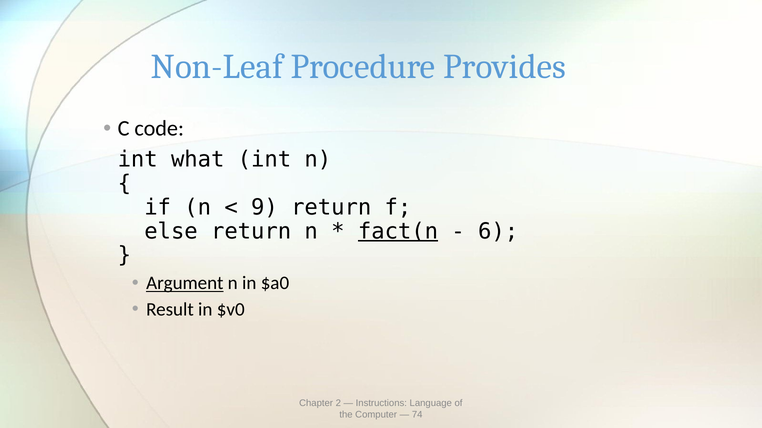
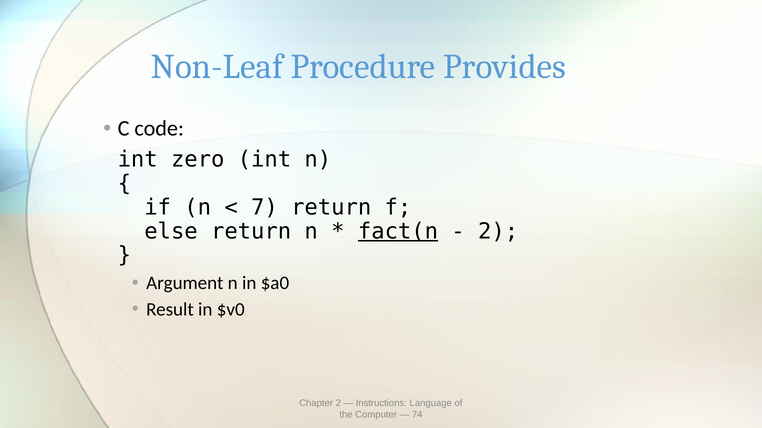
what: what -> zero
9: 9 -> 7
6 at (498, 232): 6 -> 2
Argument underline: present -> none
